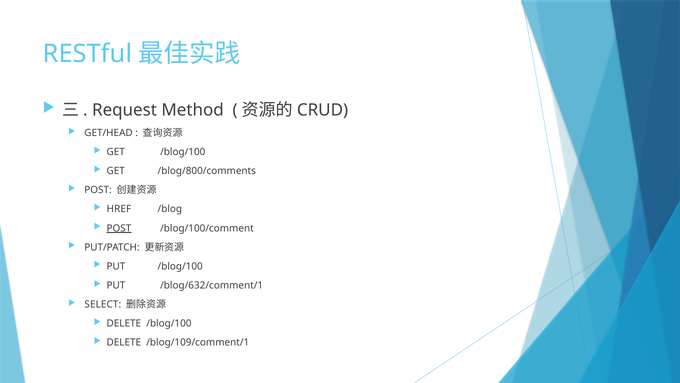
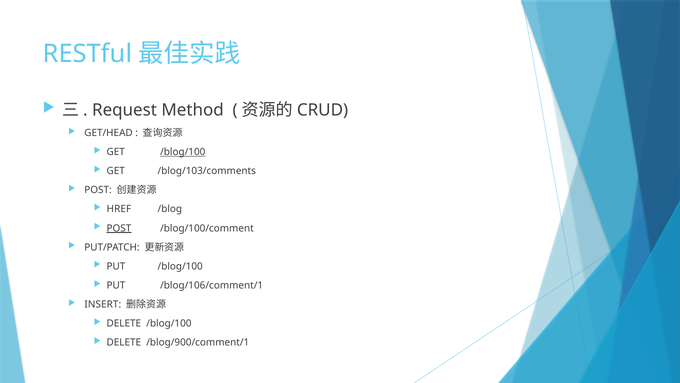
/blog/100 at (183, 152) underline: none -> present
/blog/800/comments: /blog/800/comments -> /blog/103/comments
/blog/632/comment/1: /blog/632/comment/1 -> /blog/106/comment/1
SELECT: SELECT -> INSERT
/blog/109/comment/1: /blog/109/comment/1 -> /blog/900/comment/1
